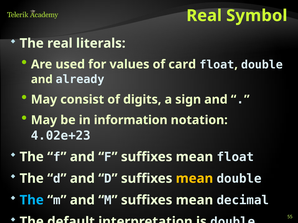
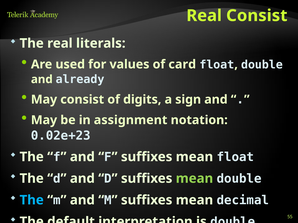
Real Symbol: Symbol -> Consist
information: information -> assignment
4.02e+23: 4.02e+23 -> 0.02e+23
mean at (194, 179) colour: yellow -> light green
